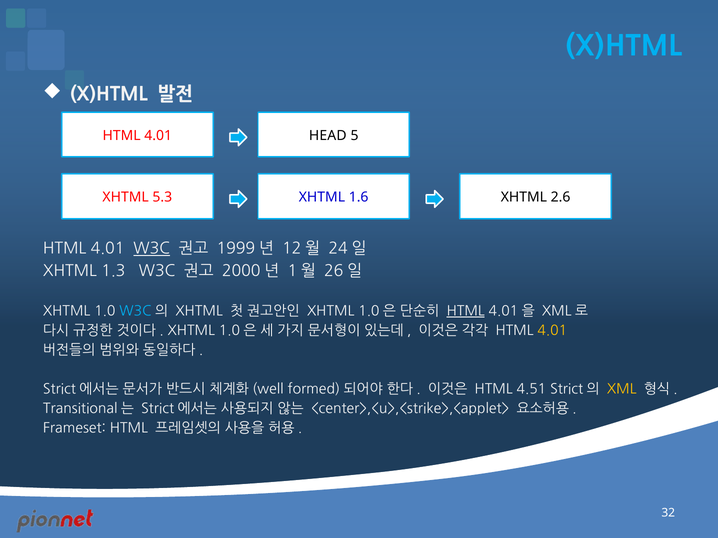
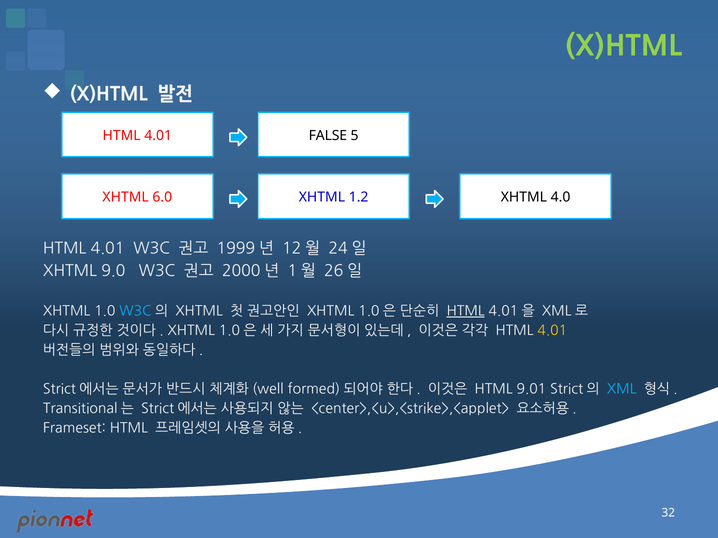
X)HTML at (624, 46) colour: light blue -> light green
HEAD: HEAD -> FALSE
5.3: 5.3 -> 6.0
1.6: 1.6 -> 1.2
2.6: 2.6 -> 4.0
W3C at (152, 249) underline: present -> none
1.3: 1.3 -> 9.0
4.51: 4.51 -> 9.01
XML colour: yellow -> light blue
